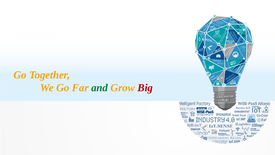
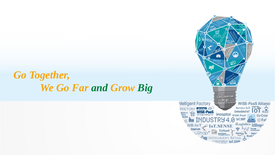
Big colour: red -> green
